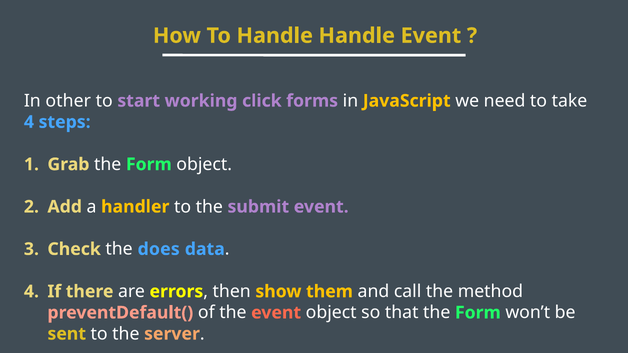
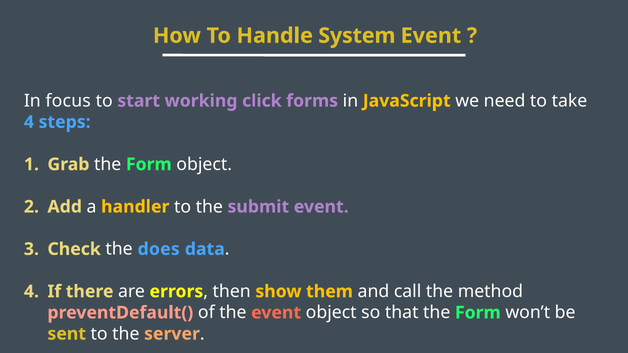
Handle Handle: Handle -> System
other: other -> focus
